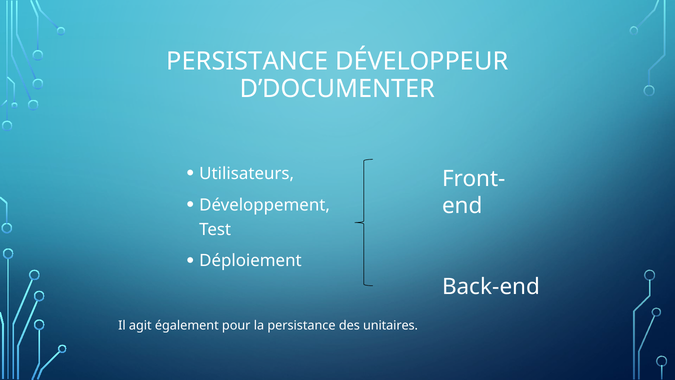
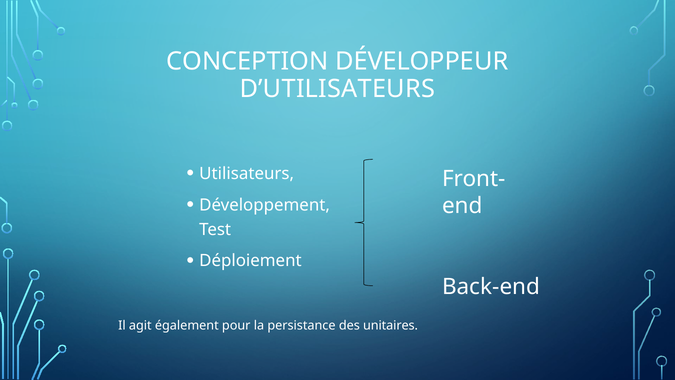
PERSISTANCE at (247, 61): PERSISTANCE -> CONCEPTION
D’DOCUMENTER: D’DOCUMENTER -> D’UTILISATEURS
